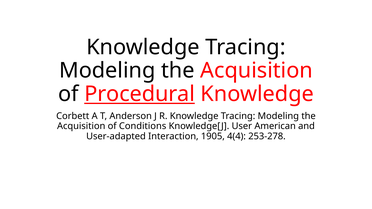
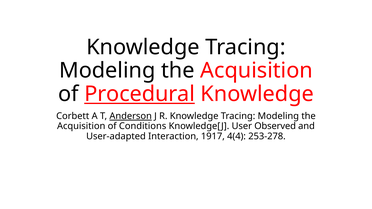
Anderson underline: none -> present
American: American -> Observed
1905: 1905 -> 1917
